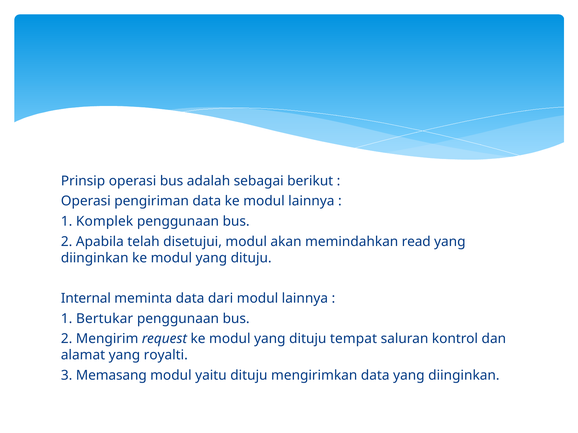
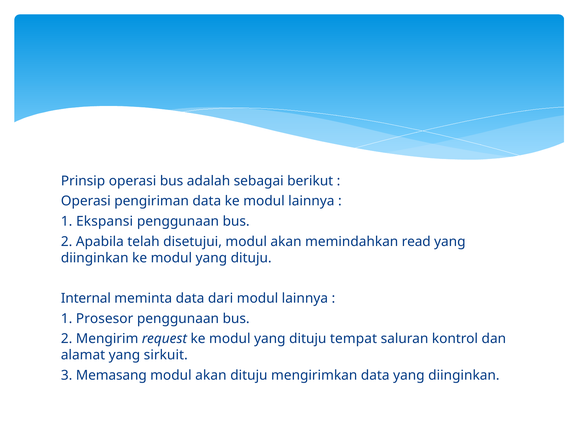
Komplek: Komplek -> Ekspansi
Bertukar: Bertukar -> Prosesor
royalti: royalti -> sirkuit
yaitu at (211, 376): yaitu -> akan
